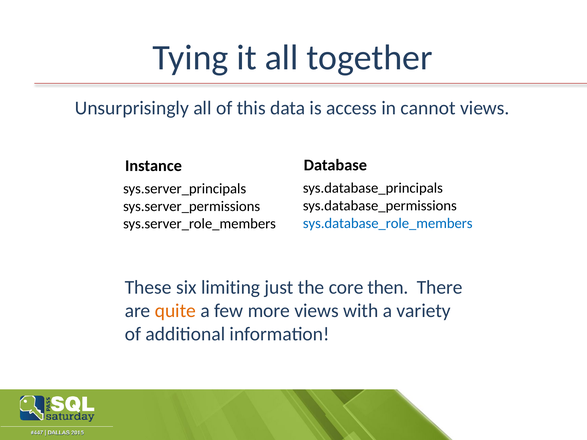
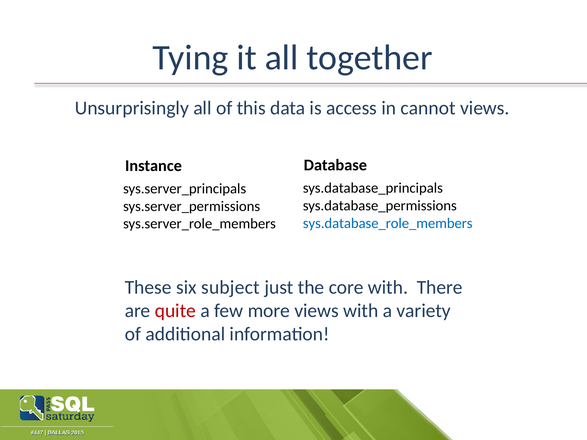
limiting: limiting -> subject
core then: then -> with
quite colour: orange -> red
